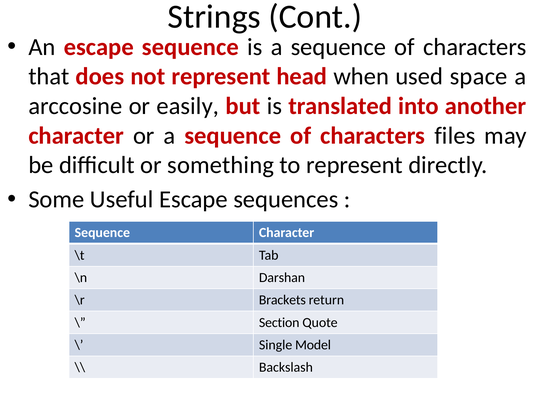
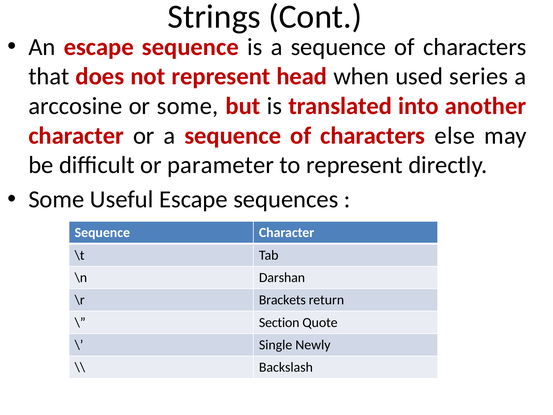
space: space -> series
or easily: easily -> some
files: files -> else
something: something -> parameter
Model: Model -> Newly
